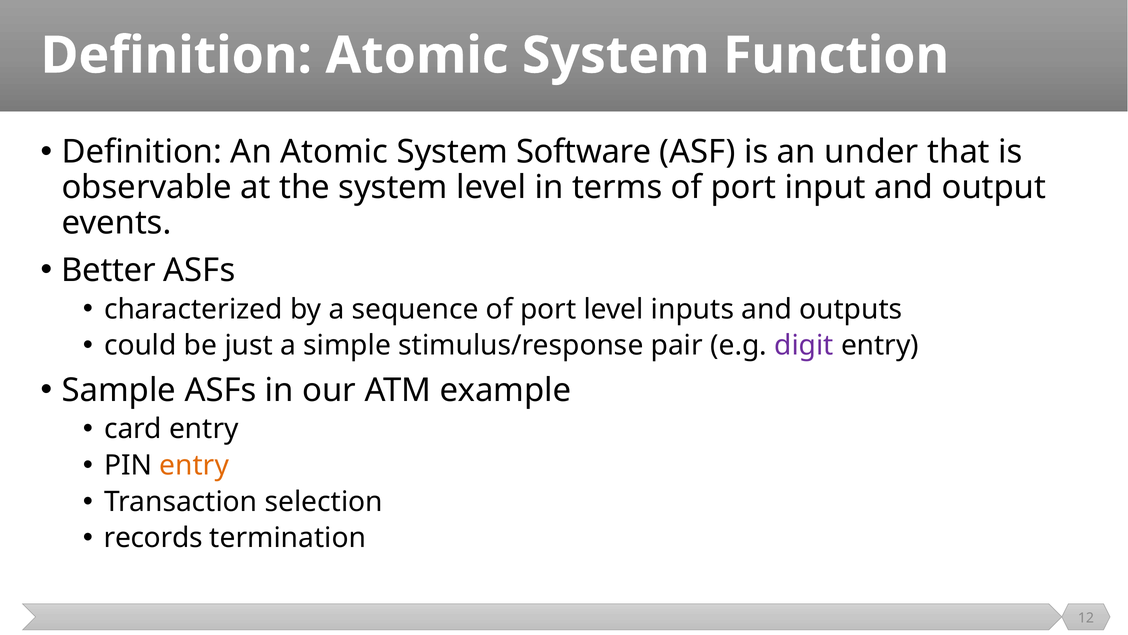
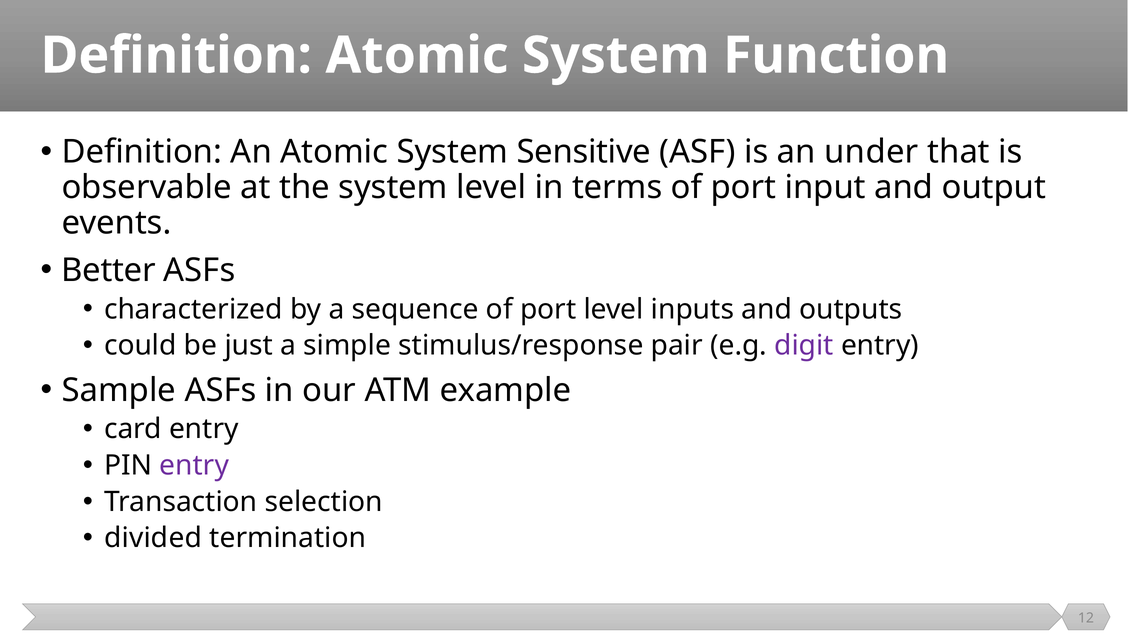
Software: Software -> Sensitive
entry at (194, 465) colour: orange -> purple
records: records -> divided
